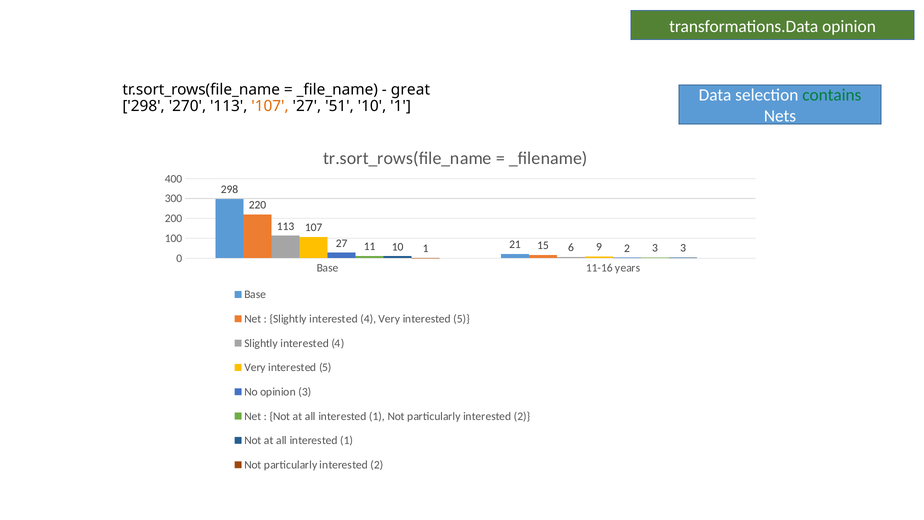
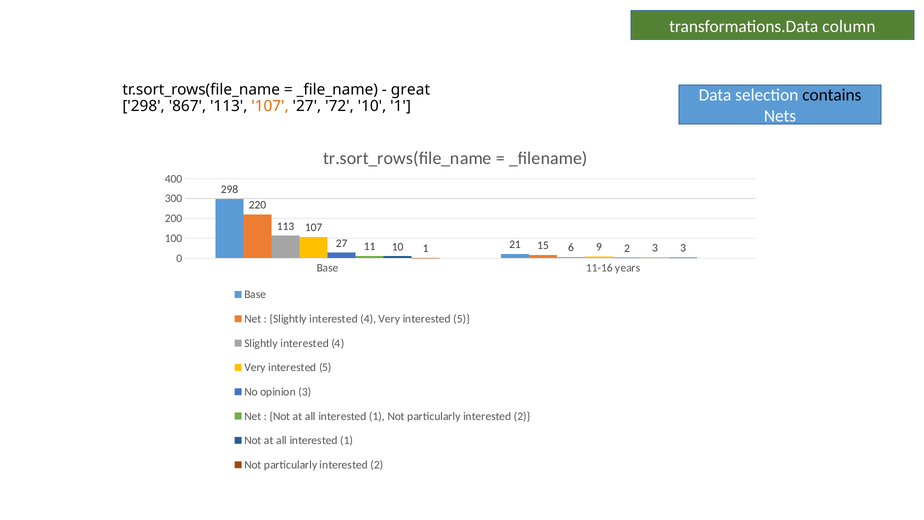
transformations.Data opinion: opinion -> column
contains colour: green -> black
270: 270 -> 867
51: 51 -> 72
